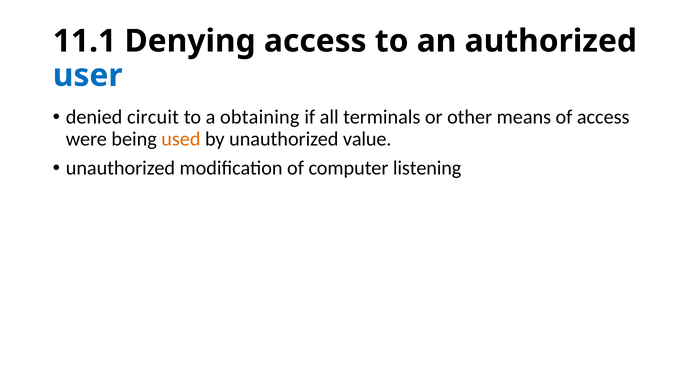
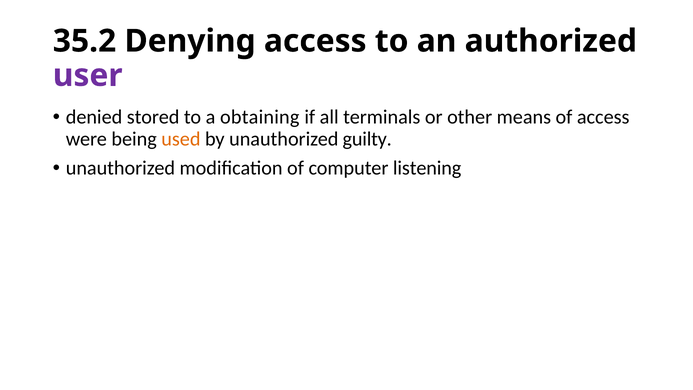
11.1: 11.1 -> 35.2
user colour: blue -> purple
circuit: circuit -> stored
value: value -> guilty
